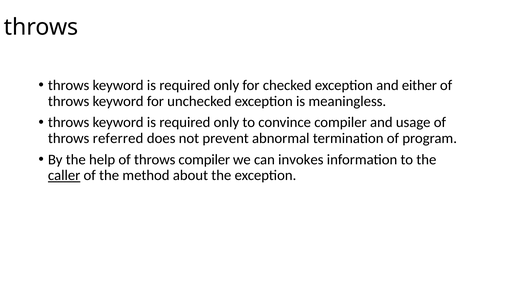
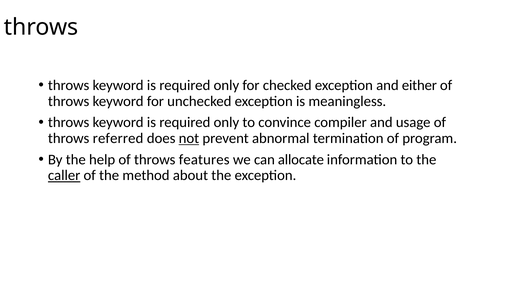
not underline: none -> present
throws compiler: compiler -> features
invokes: invokes -> allocate
